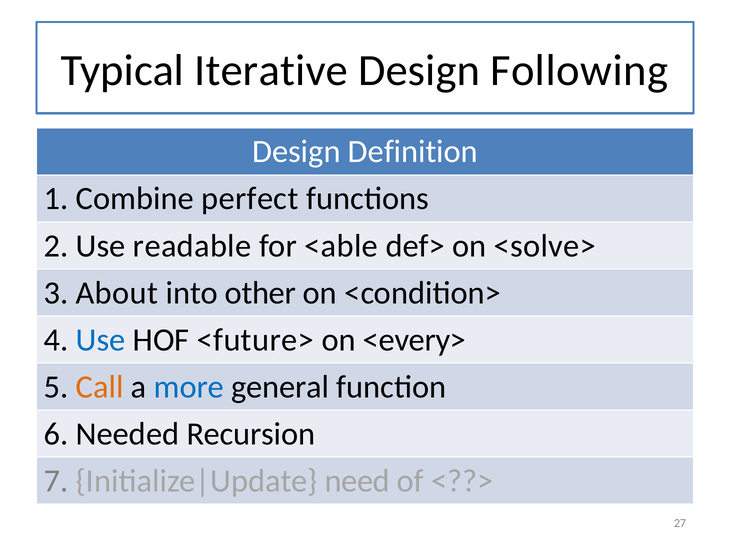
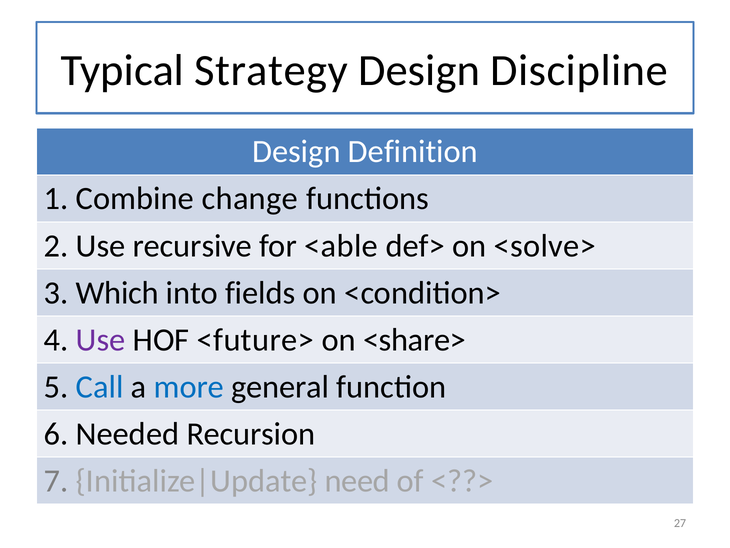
Iterative: Iterative -> Strategy
Following: Following -> Discipline
perfect: perfect -> change
readable: readable -> recursive
About: About -> Which
other: other -> fields
Use at (101, 340) colour: blue -> purple
<every>: <every> -> <share>
Call colour: orange -> blue
